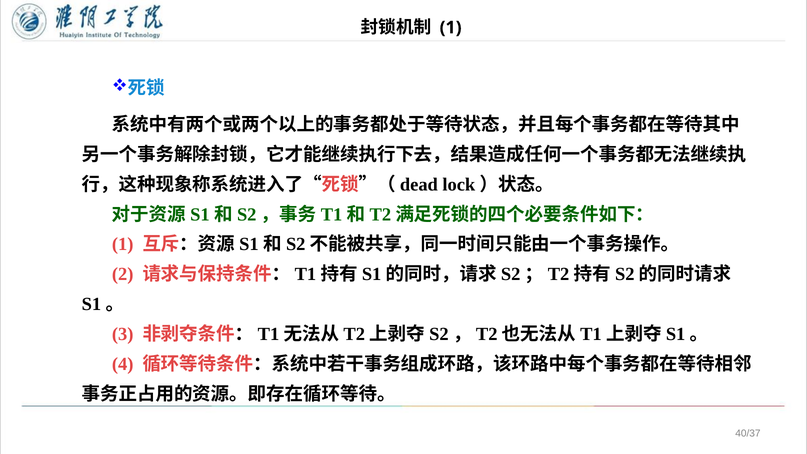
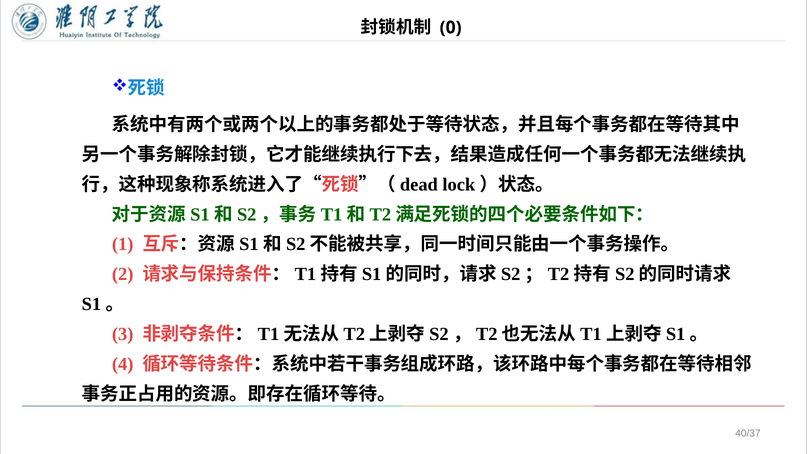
1 at (451, 28): 1 -> 0
